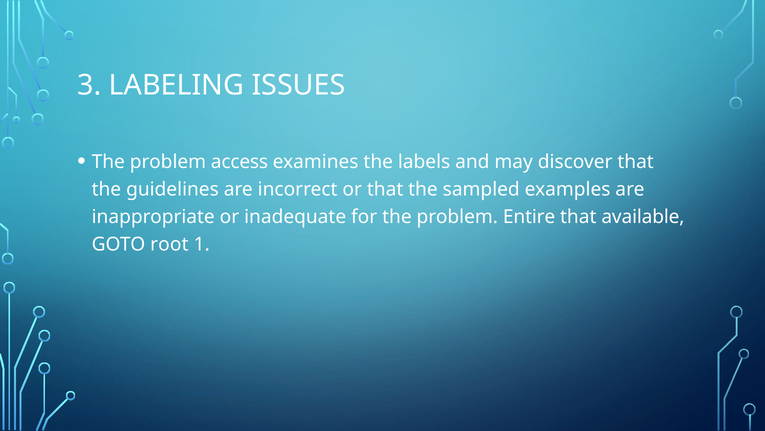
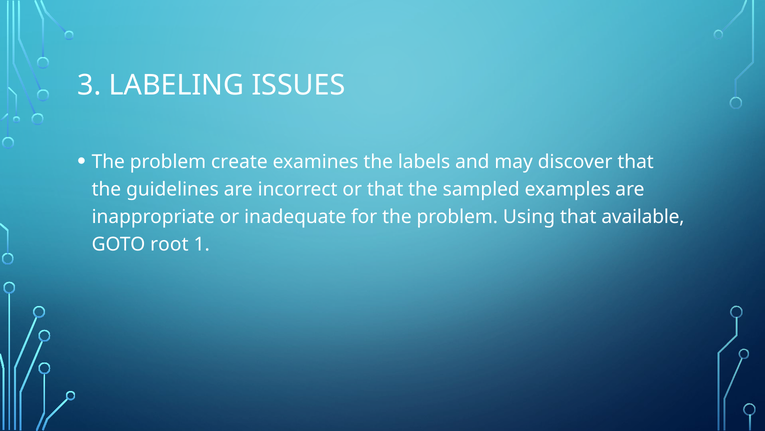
access: access -> create
Entire: Entire -> Using
